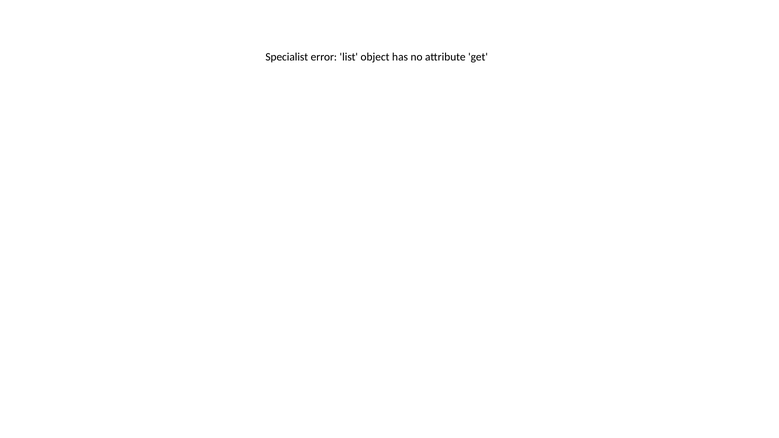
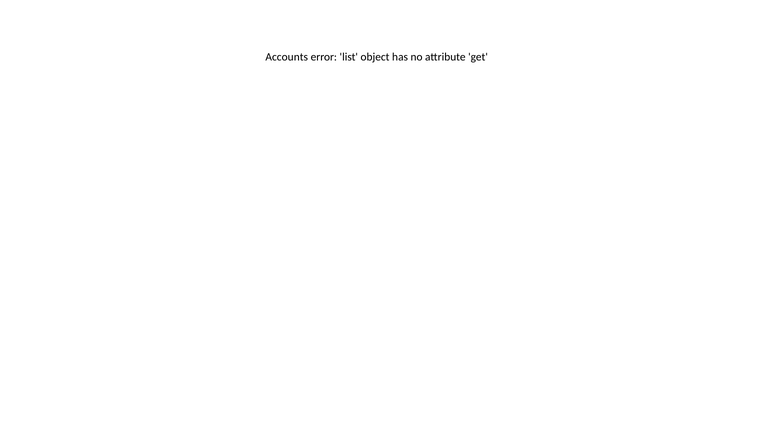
Specialist: Specialist -> Accounts
